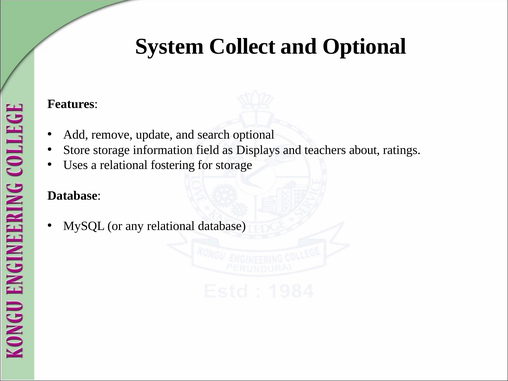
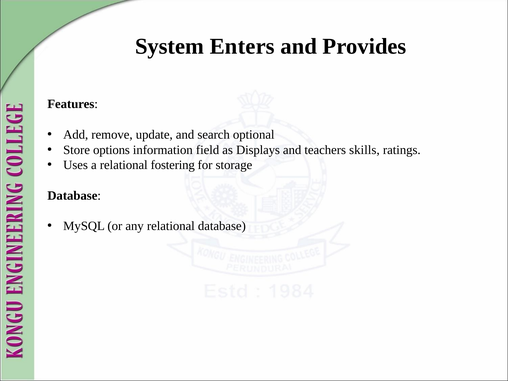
Collect: Collect -> Enters
and Optional: Optional -> Provides
Store storage: storage -> options
about: about -> skills
